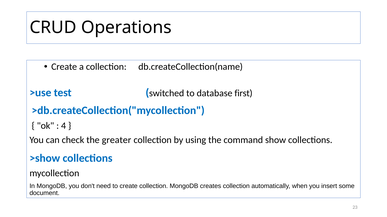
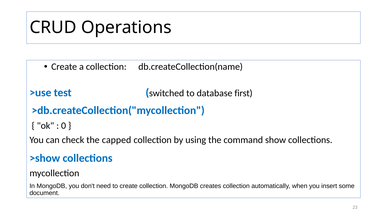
4: 4 -> 0
greater: greater -> capped
